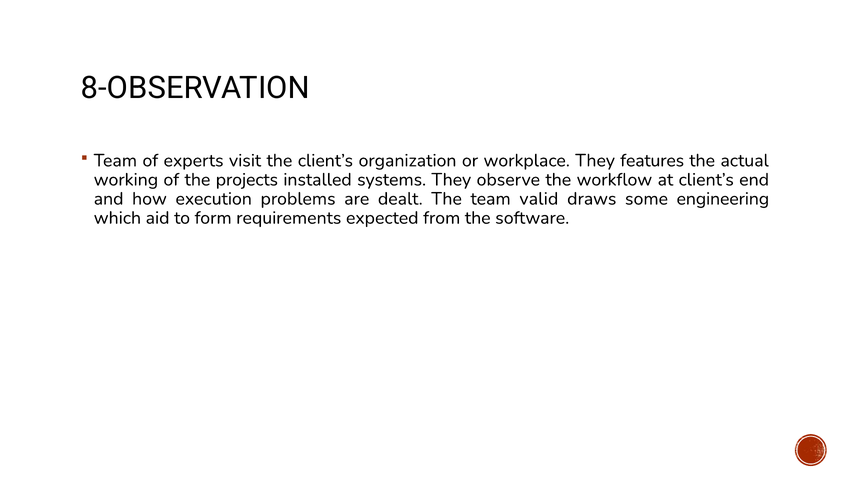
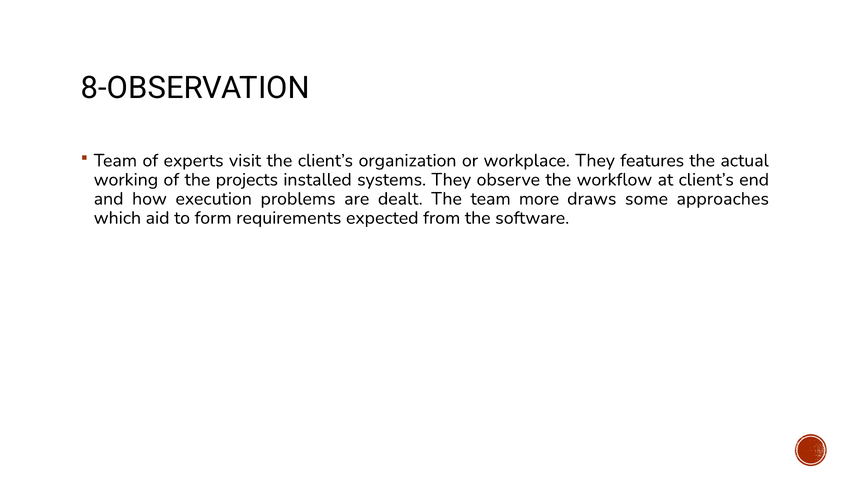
valid: valid -> more
engineering: engineering -> approaches
